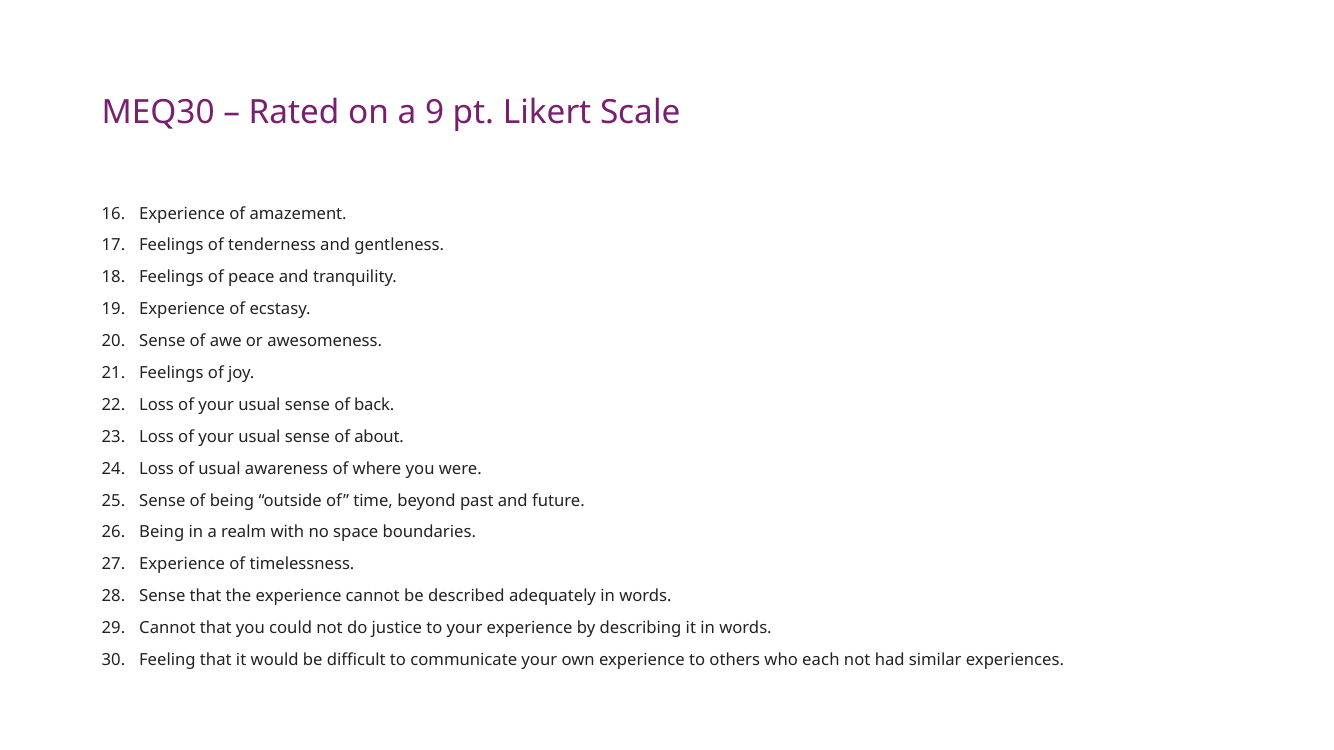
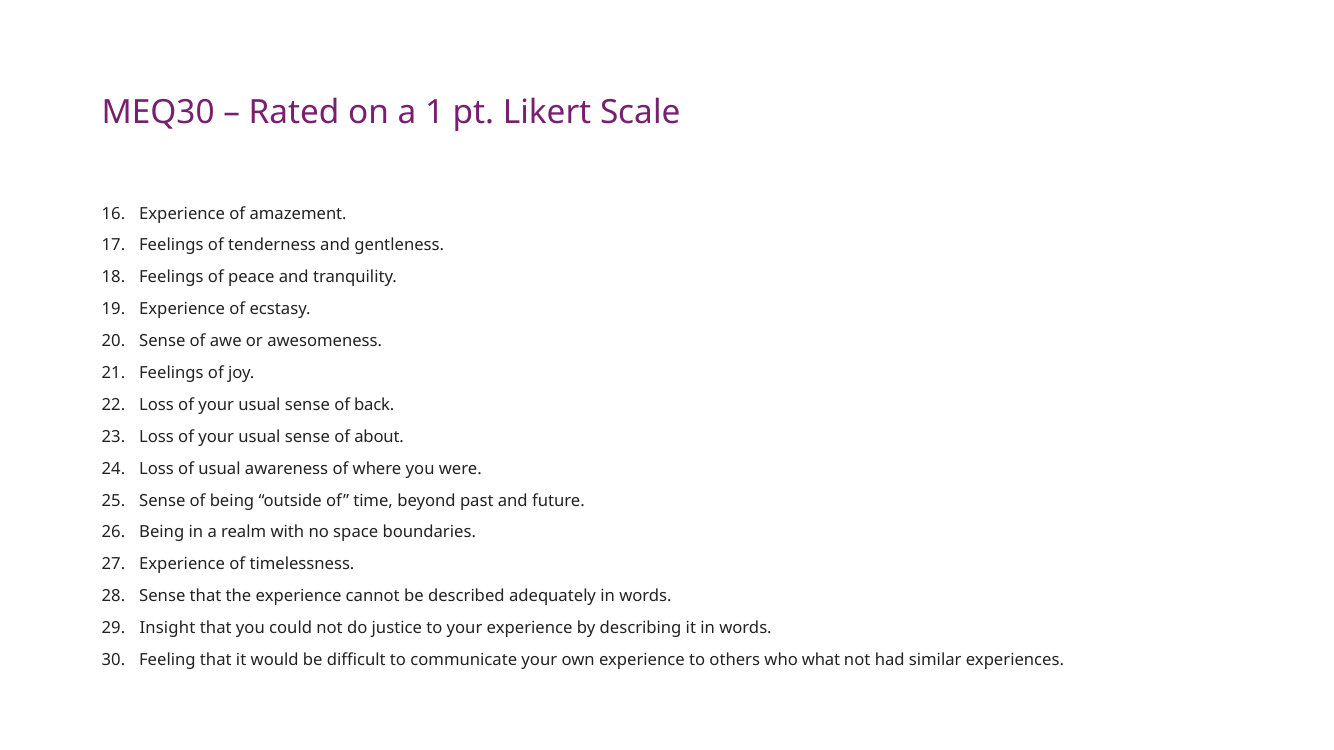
9: 9 -> 1
Cannot at (167, 628): Cannot -> Insight
each: each -> what
